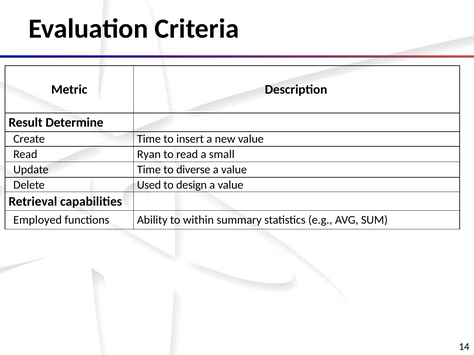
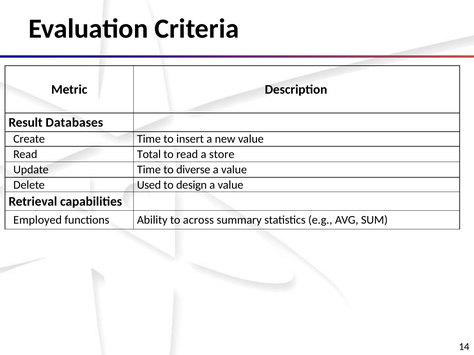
Determine: Determine -> Databases
Ryan: Ryan -> Total
small: small -> store
within: within -> across
